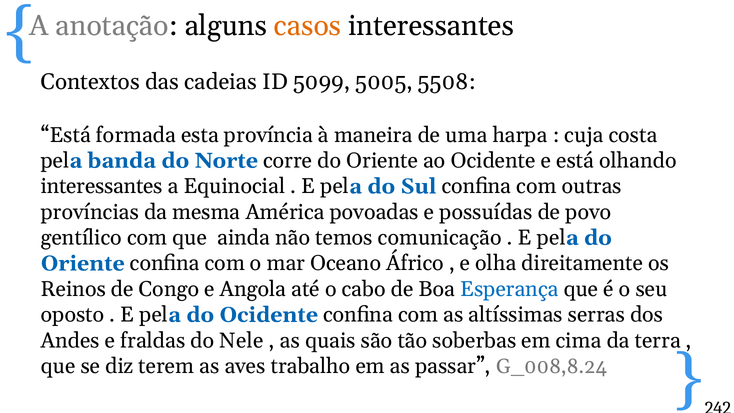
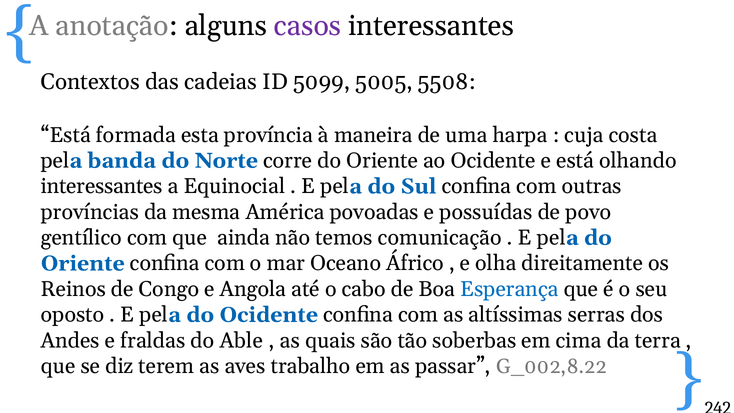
casos colour: orange -> purple
Nele: Nele -> Able
G_008,8.24: G_008,8.24 -> G_002,8.22
